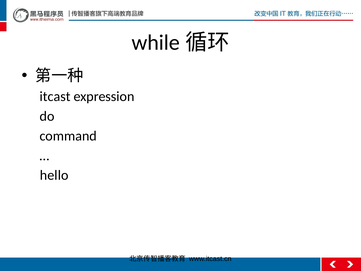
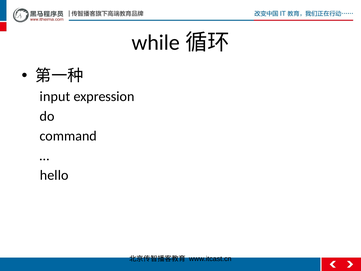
itcast: itcast -> input
